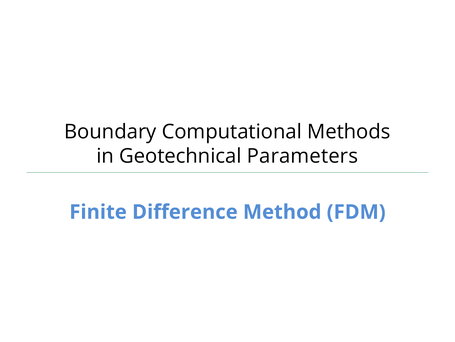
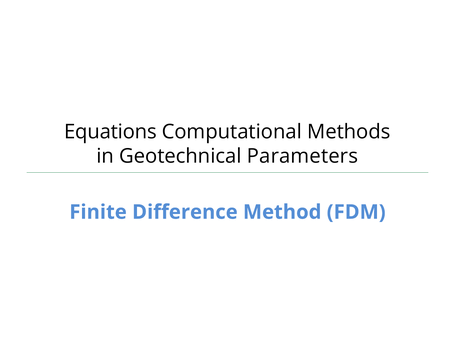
Boundary: Boundary -> Equations
